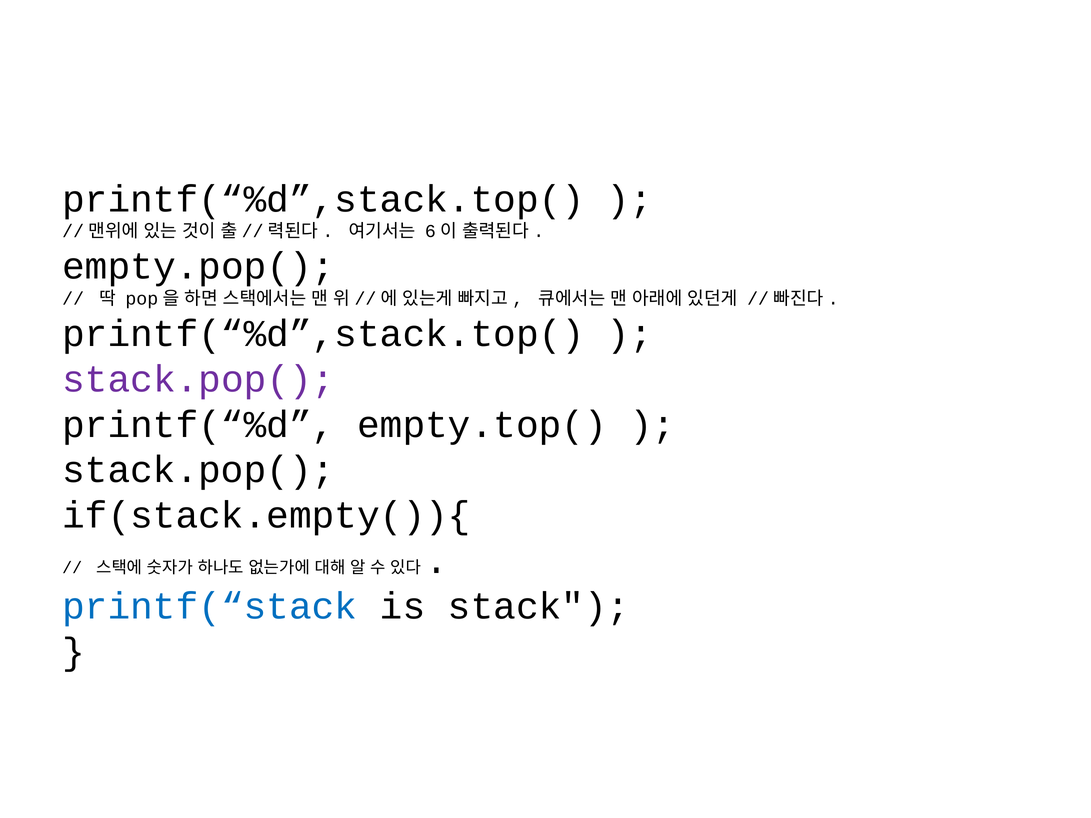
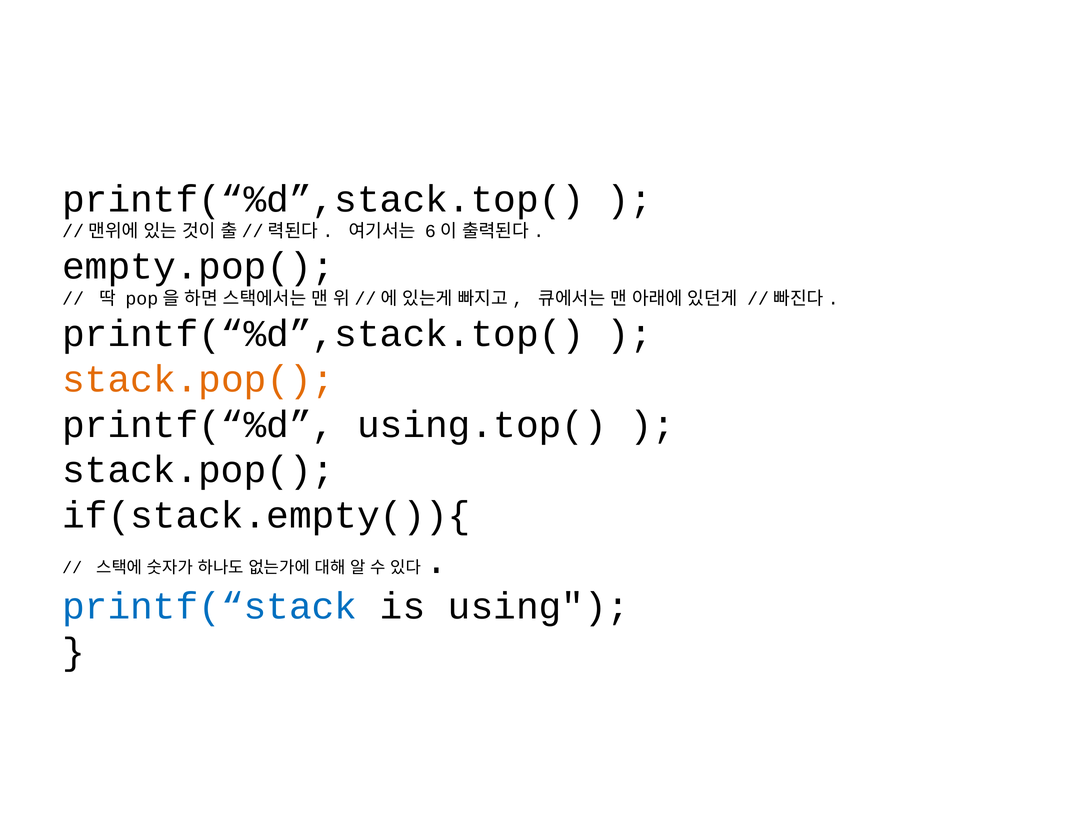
stack.pop( at (198, 379) colour: purple -> orange
empty.top(: empty.top( -> using.top(
stack: stack -> using
